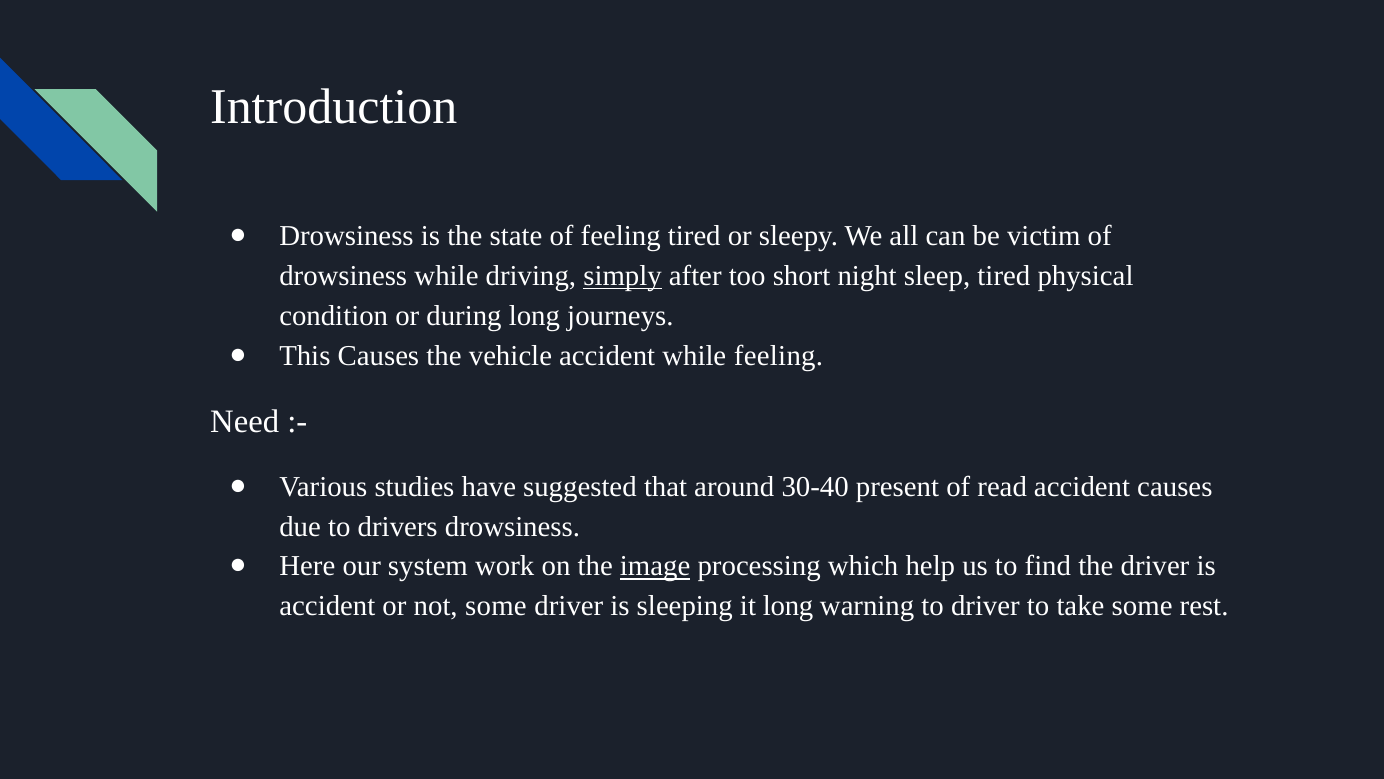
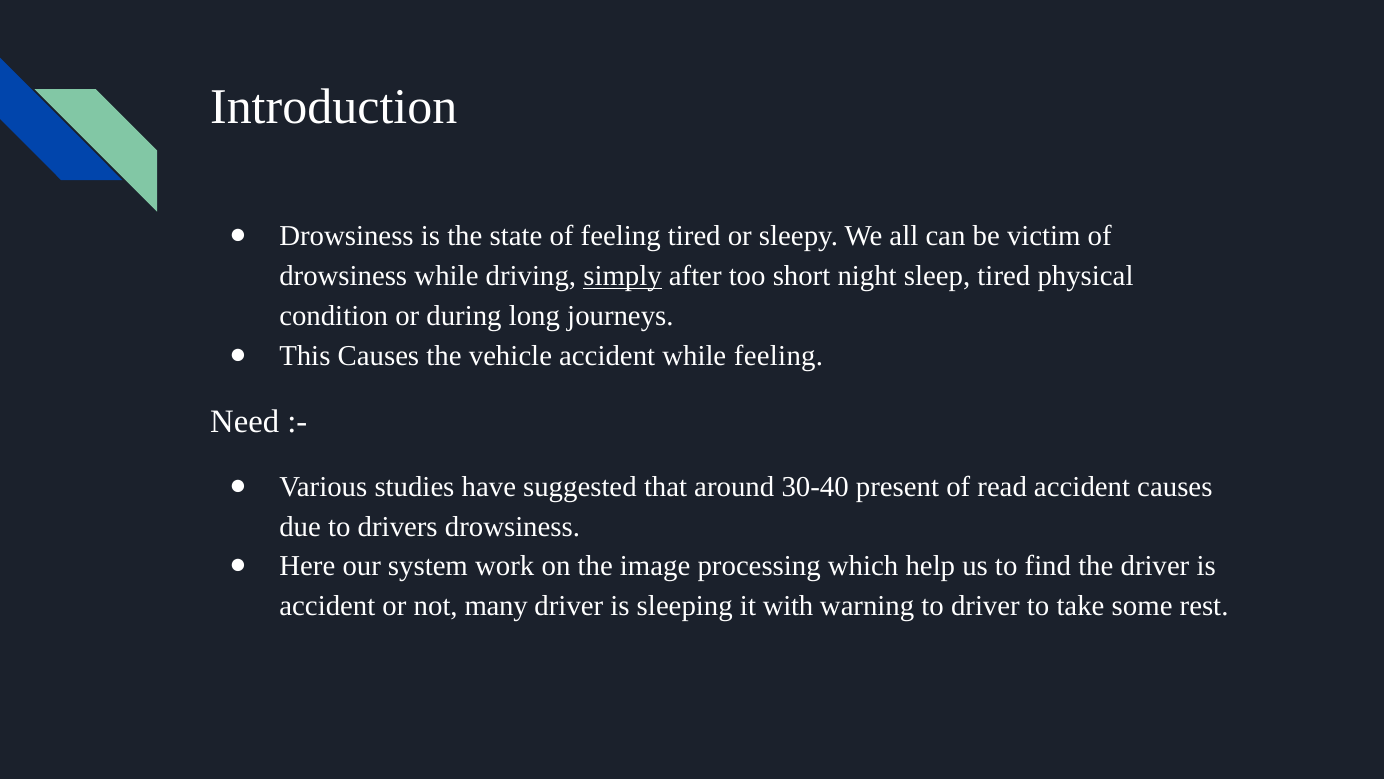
image underline: present -> none
not some: some -> many
it long: long -> with
